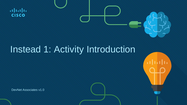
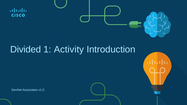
Instead: Instead -> Divided
